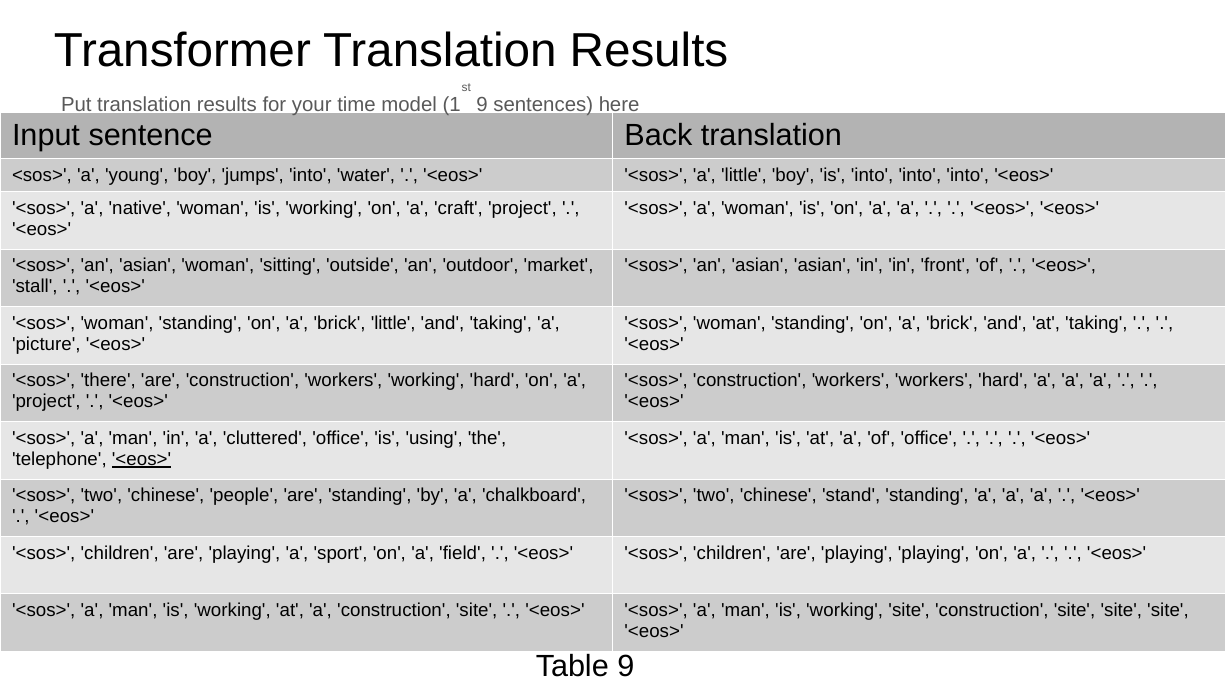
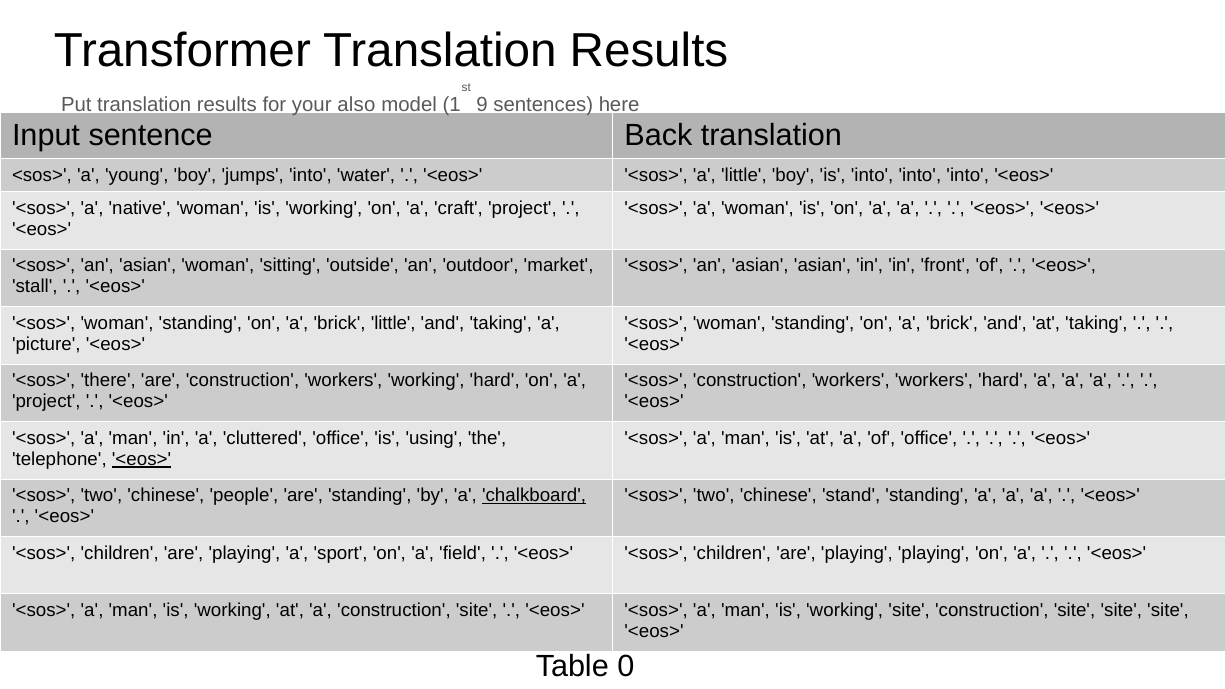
time: time -> also
chalkboard underline: none -> present
Table 9: 9 -> 0
